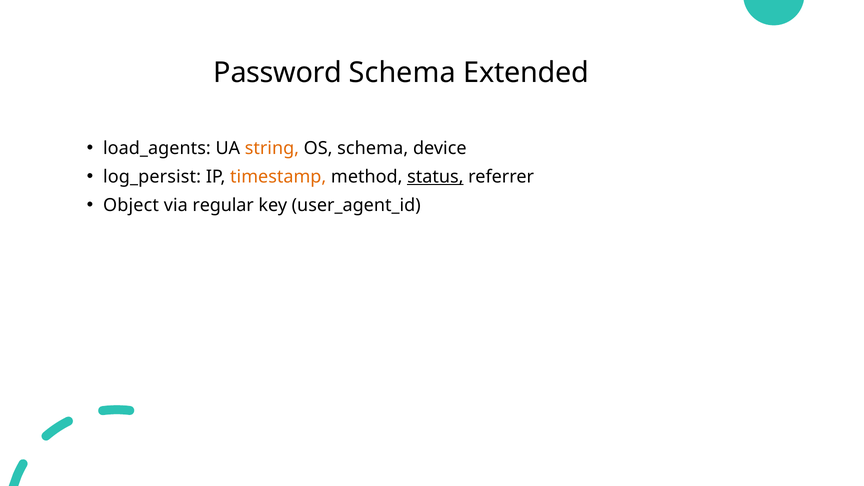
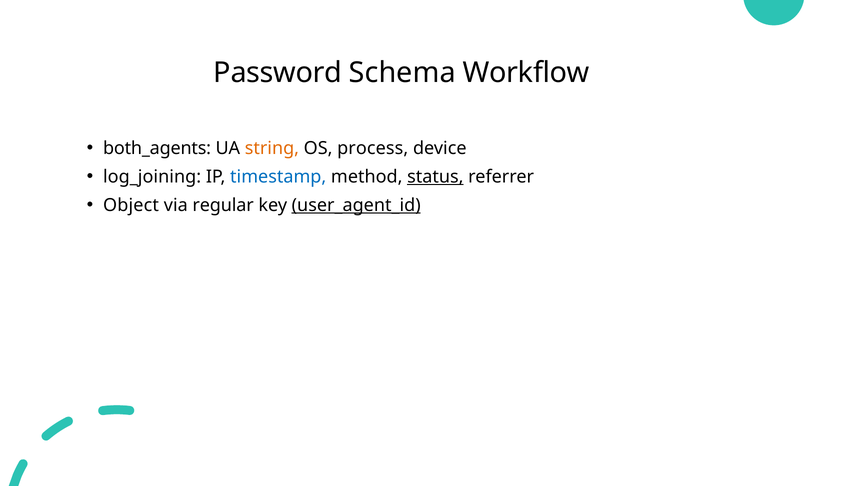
Extended: Extended -> Workflow
load_agents: load_agents -> both_agents
OS schema: schema -> process
log_persist: log_persist -> log_joining
timestamp colour: orange -> blue
user_agent_id underline: none -> present
